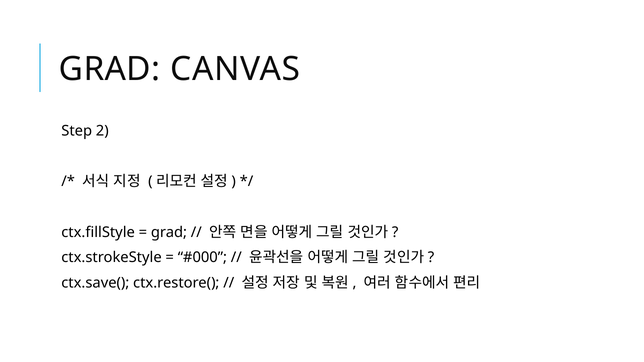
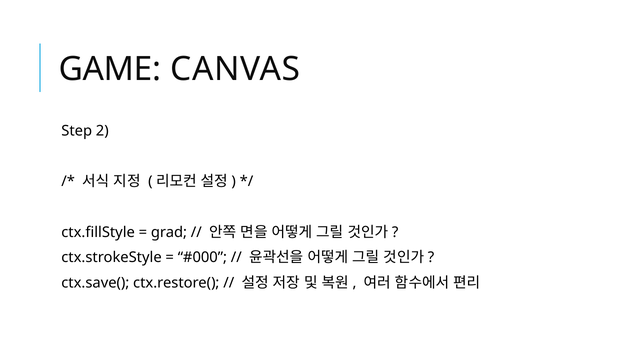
GRAD at (110, 69): GRAD -> GAME
